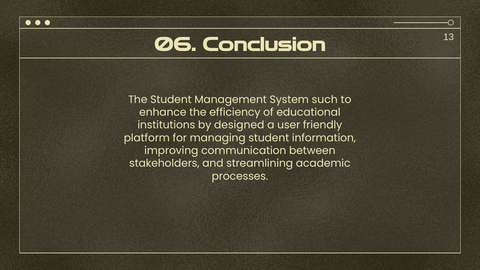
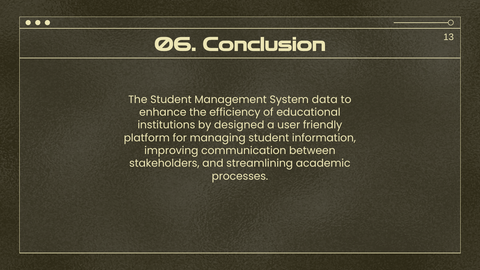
such: such -> data
